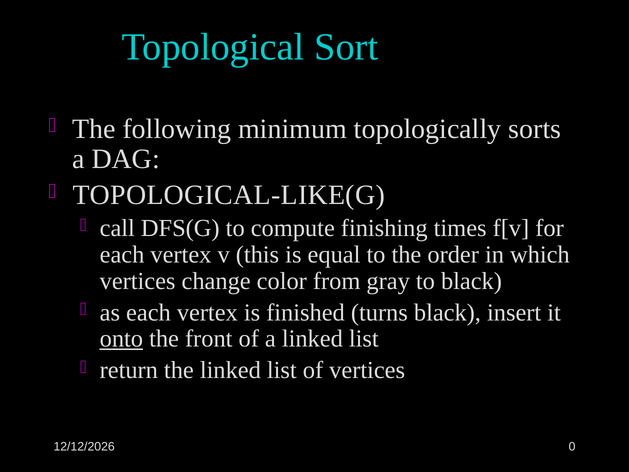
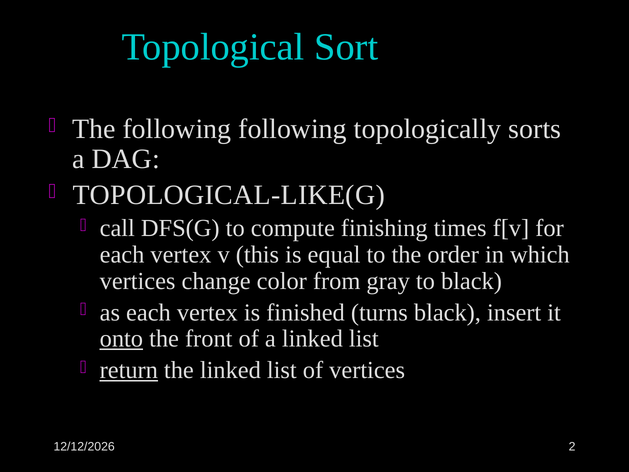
following minimum: minimum -> following
return underline: none -> present
0: 0 -> 2
